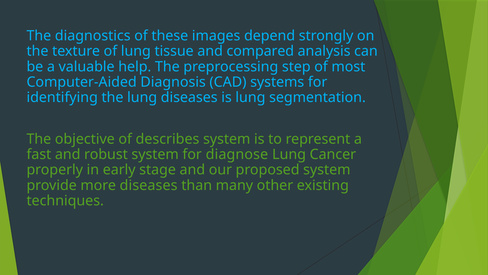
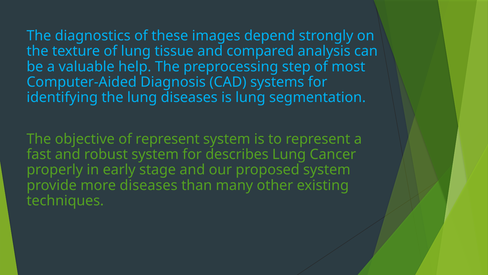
of describes: describes -> represent
diagnose: diagnose -> describes
